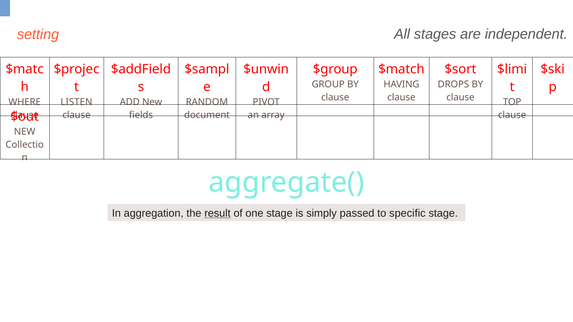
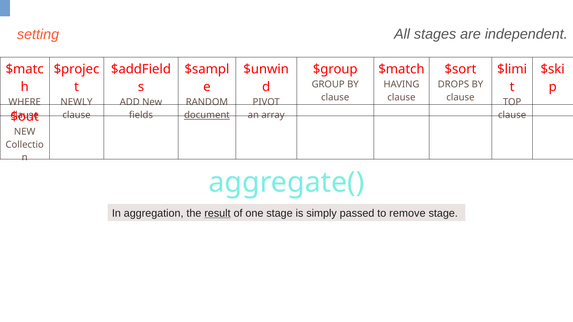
LISTEN: LISTEN -> NEWLY
document underline: none -> present
specific: specific -> remove
